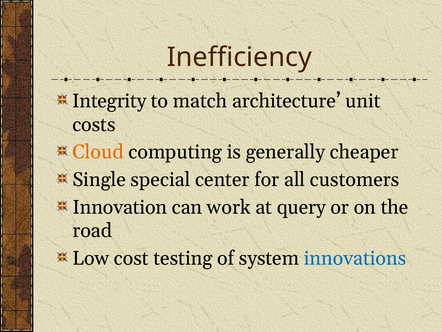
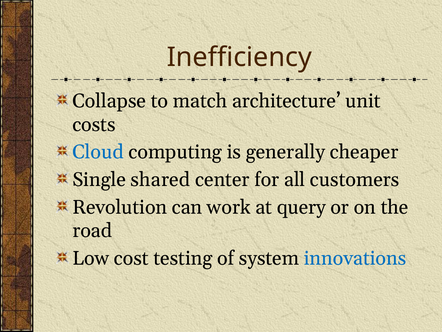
Integrity: Integrity -> Collapse
Cloud colour: orange -> blue
special: special -> shared
Innovation: Innovation -> Revolution
